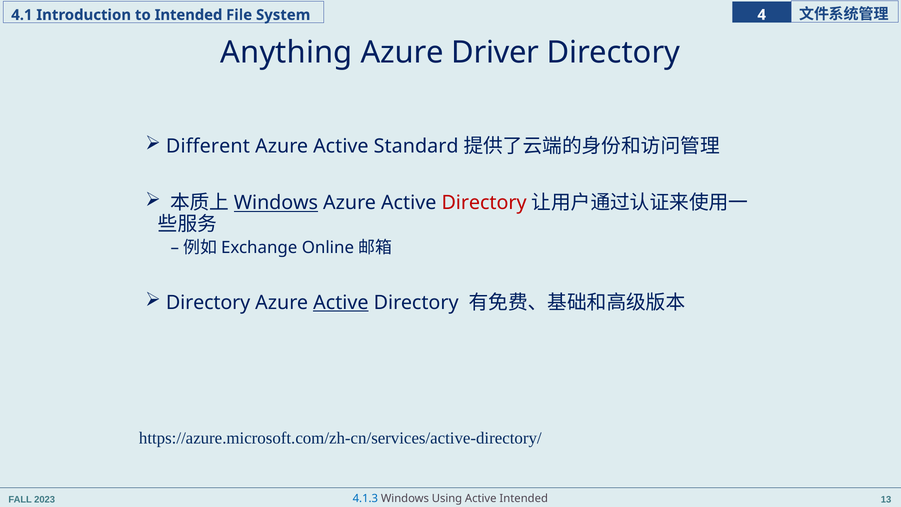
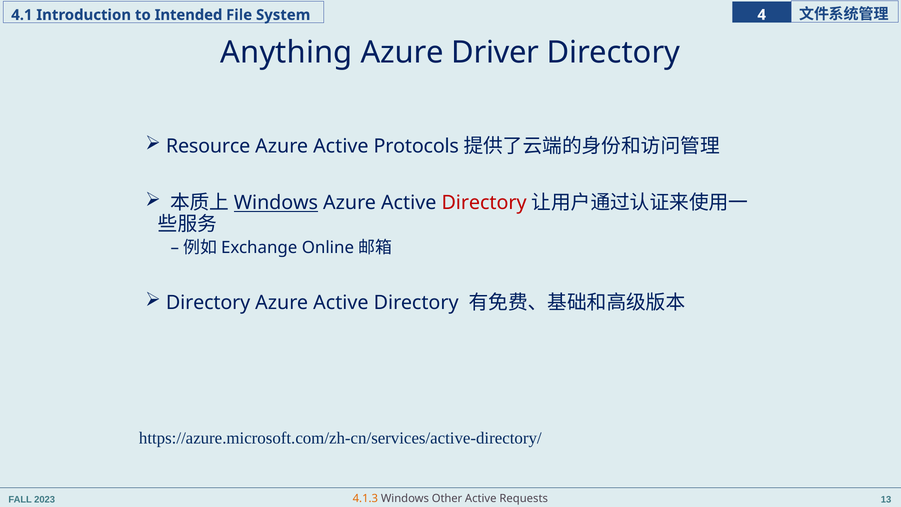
Different: Different -> Resource
Standard: Standard -> Protocols
Active at (341, 303) underline: present -> none
4.1.3 colour: blue -> orange
Using: Using -> Other
Active Intended: Intended -> Requests
